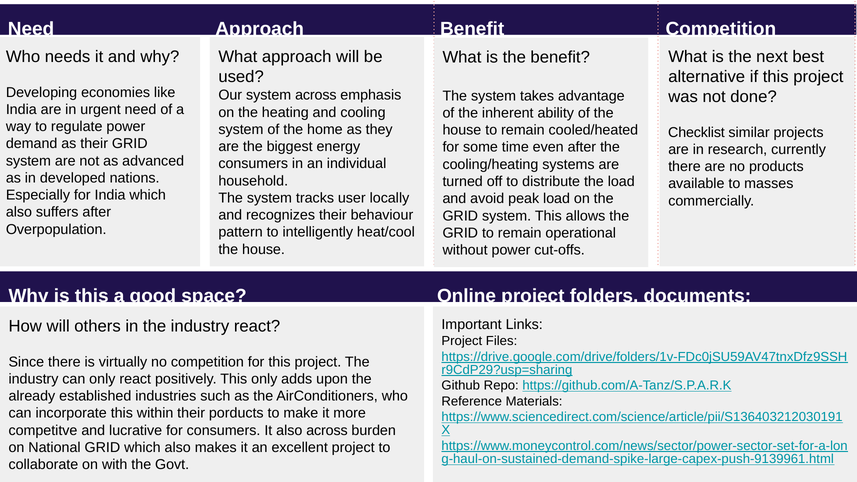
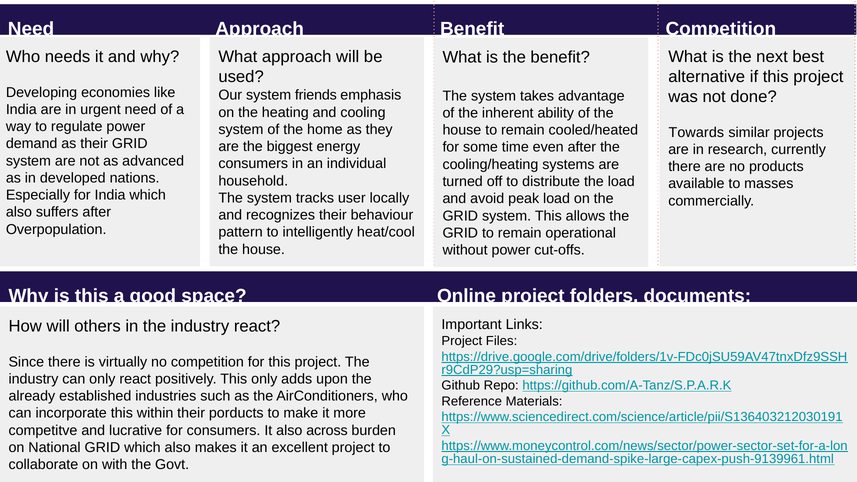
system across: across -> friends
Checklist: Checklist -> Towards
